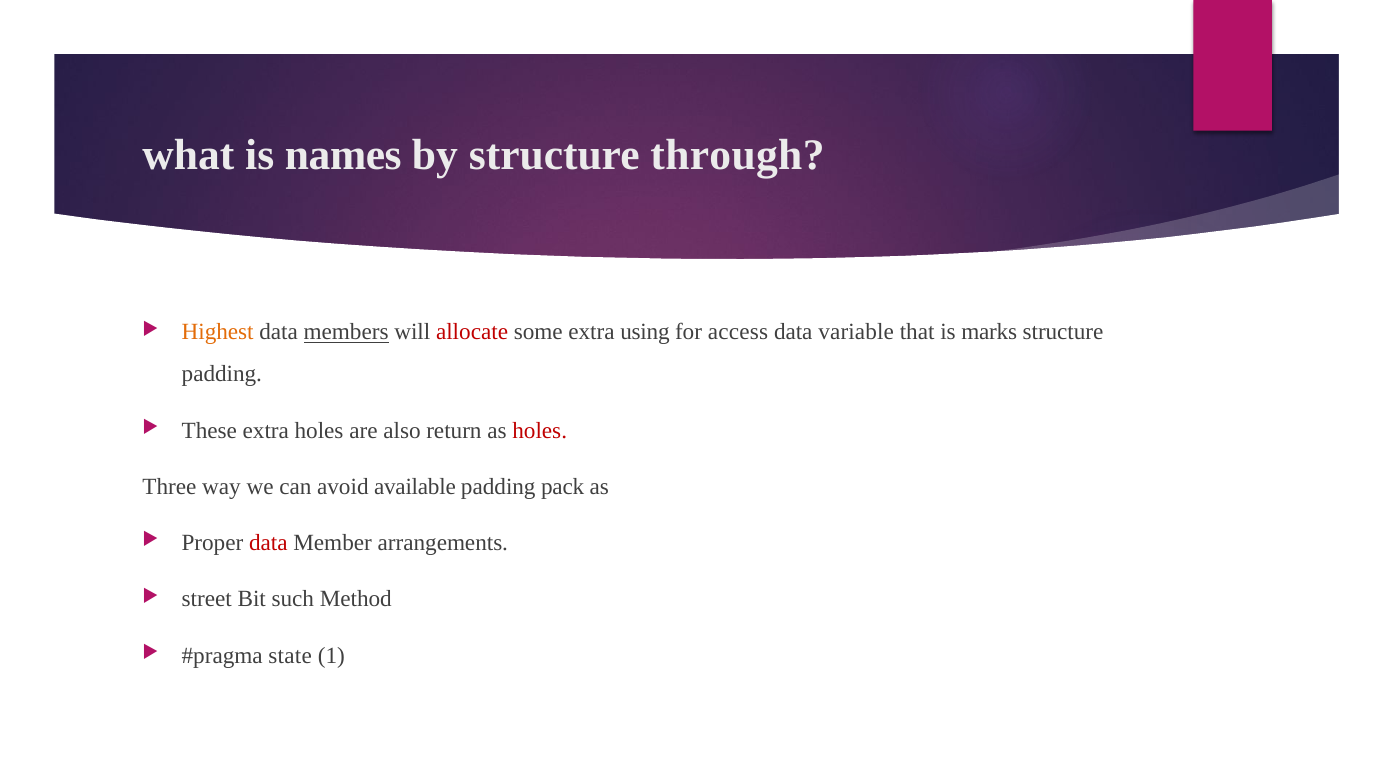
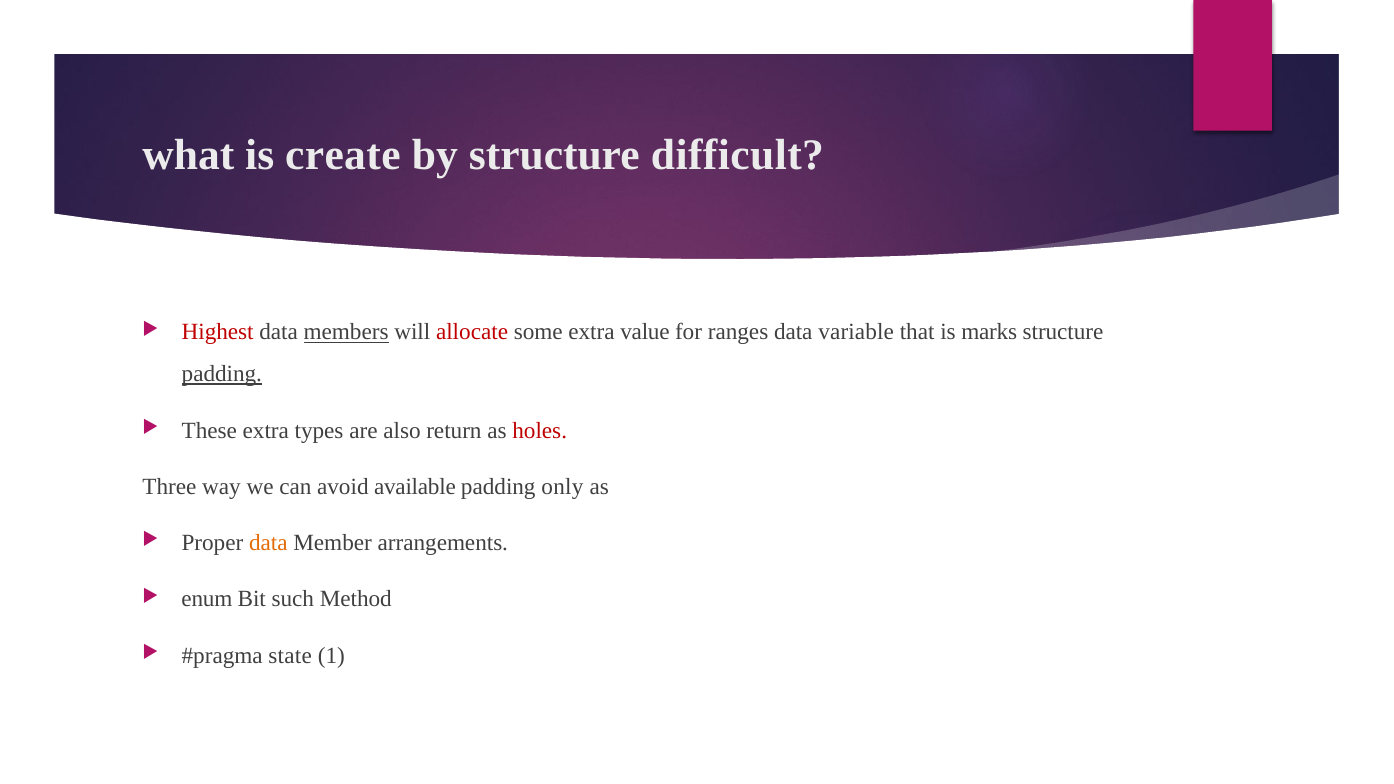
names: names -> create
through: through -> difficult
Highest colour: orange -> red
using: using -> value
access: access -> ranges
padding at (222, 374) underline: none -> present
extra holes: holes -> types
pack: pack -> only
data at (268, 543) colour: red -> orange
street: street -> enum
